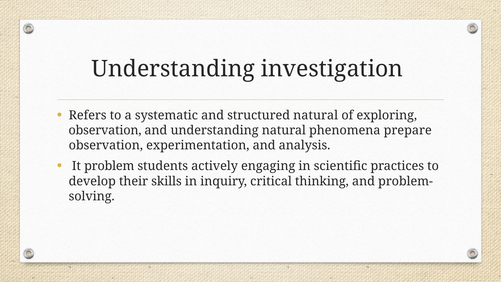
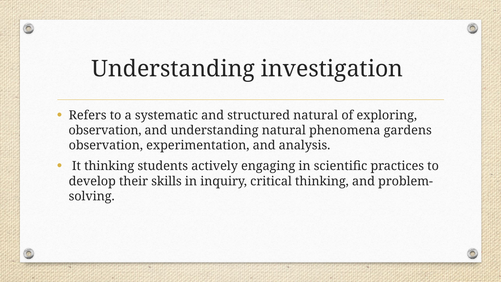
prepare: prepare -> gardens
It problem: problem -> thinking
